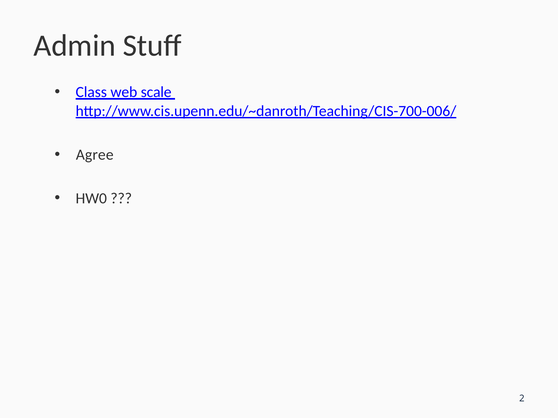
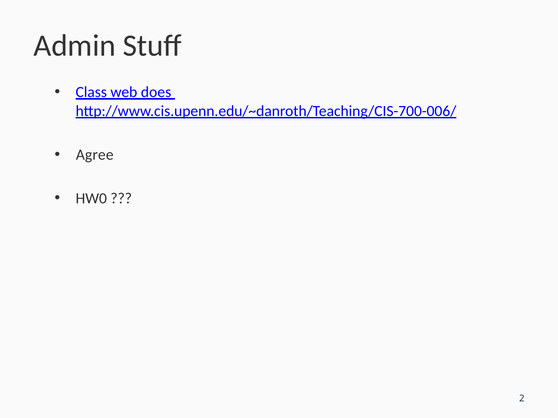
scale: scale -> does
